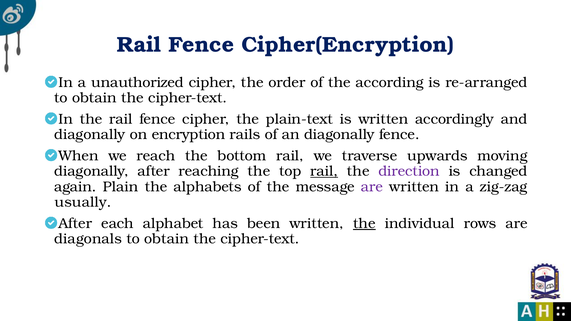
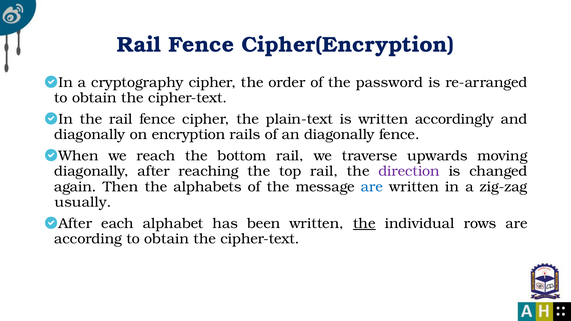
unauthorized: unauthorized -> cryptography
according: according -> password
rail at (324, 171) underline: present -> none
Plain: Plain -> Then
are at (372, 187) colour: purple -> blue
diagonals: diagonals -> according
